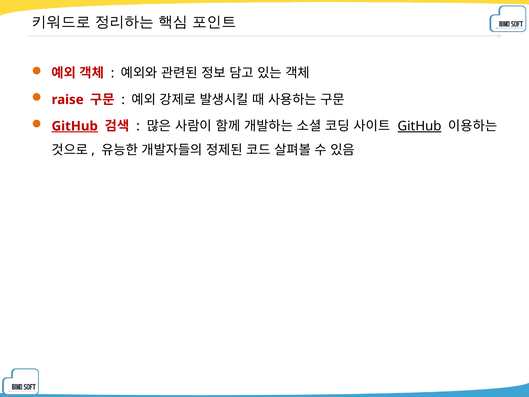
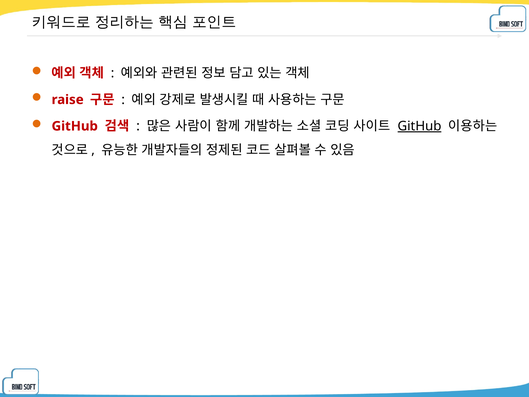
GitHub at (75, 126) underline: present -> none
